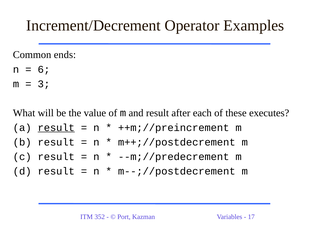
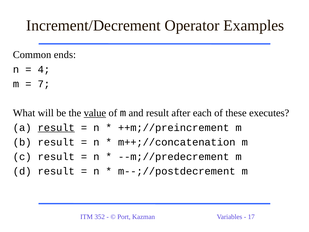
6: 6 -> 4
3: 3 -> 7
value underline: none -> present
m++;//postdecrement: m++;//postdecrement -> m++;//concatenation
